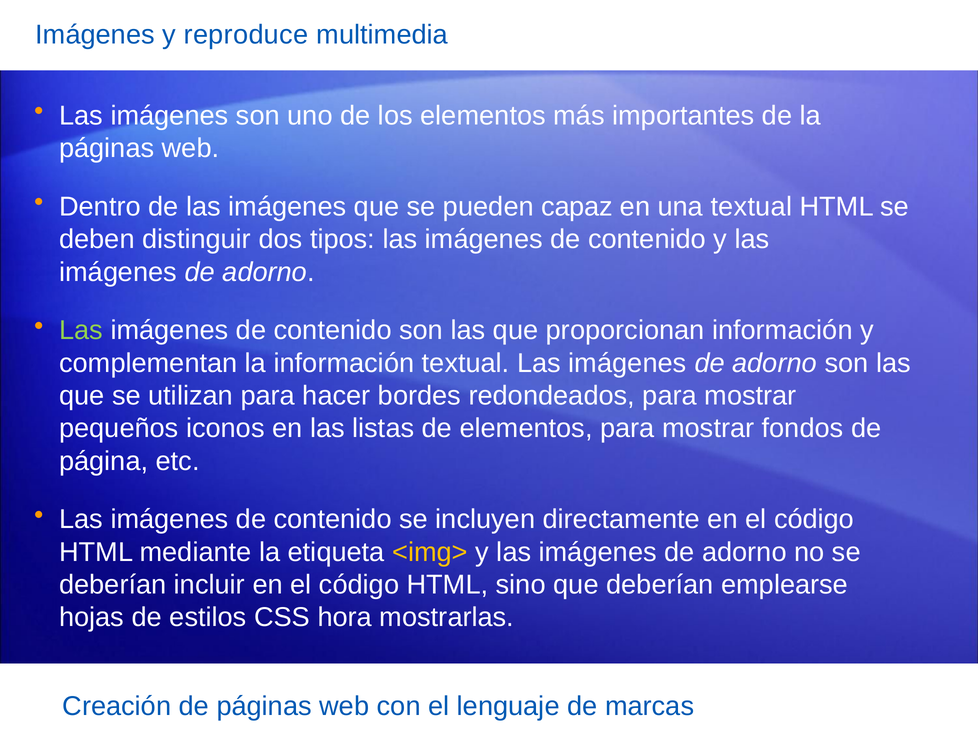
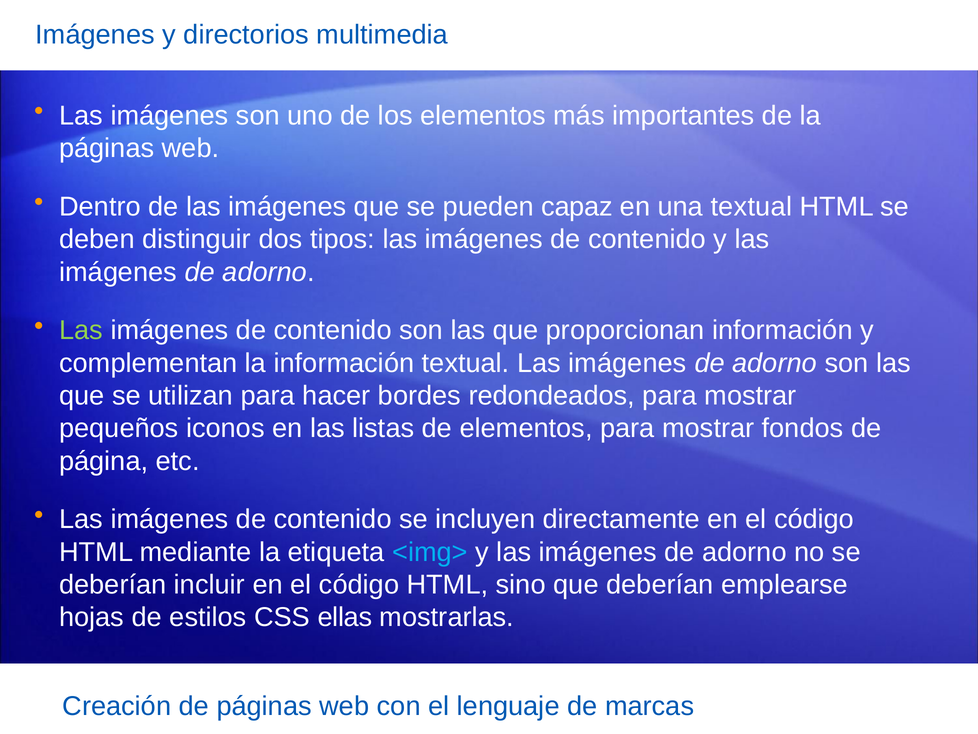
reproduce: reproduce -> directorios
<img> colour: yellow -> light blue
hora: hora -> ellas
